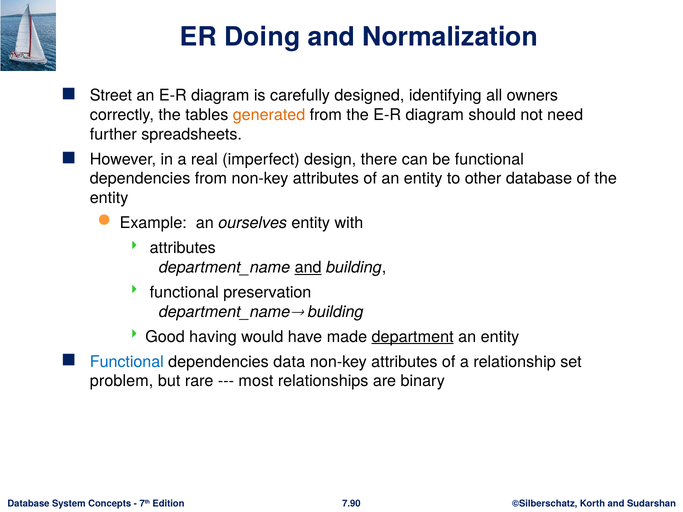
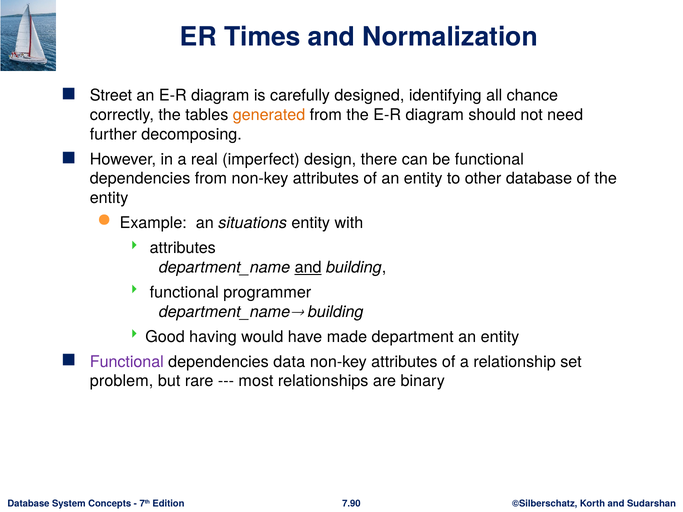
Doing: Doing -> Times
owners: owners -> chance
spreadsheets: spreadsheets -> decomposing
ourselves: ourselves -> situations
preservation: preservation -> programmer
department underline: present -> none
Functional at (127, 362) colour: blue -> purple
